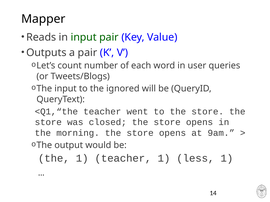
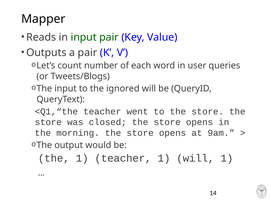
1 less: less -> will
